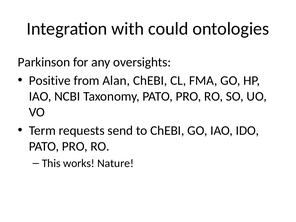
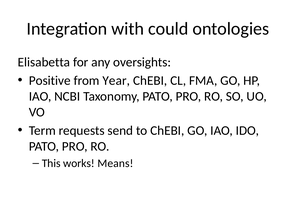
Parkinson: Parkinson -> Elisabetta
Alan: Alan -> Year
Nature: Nature -> Means
